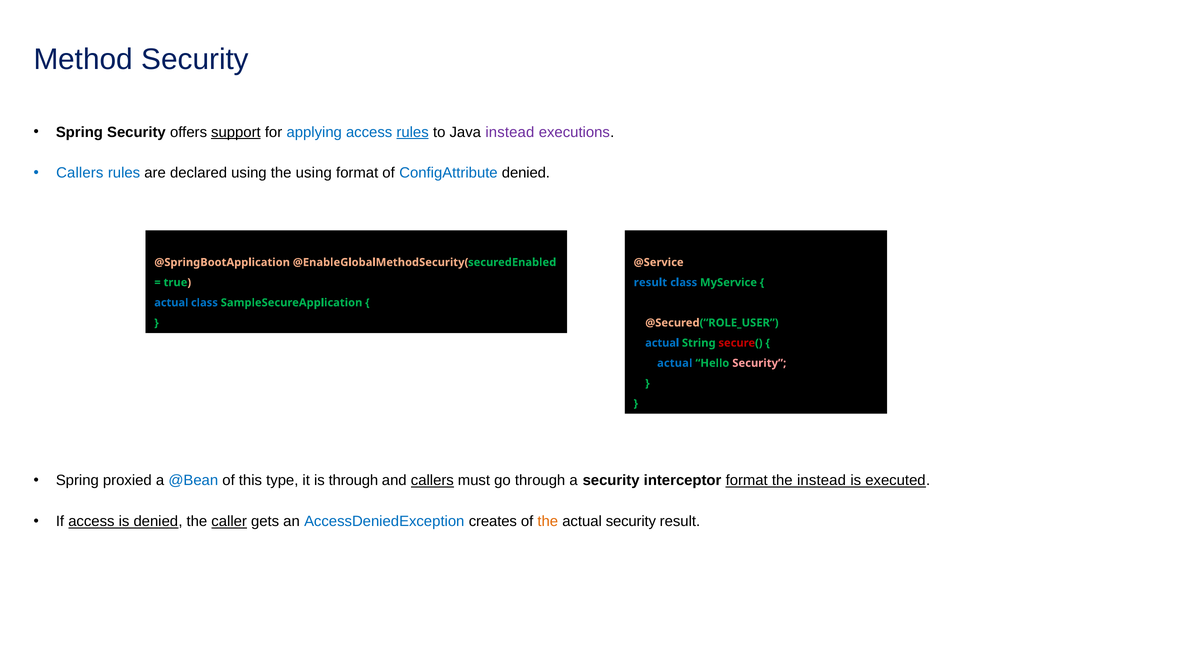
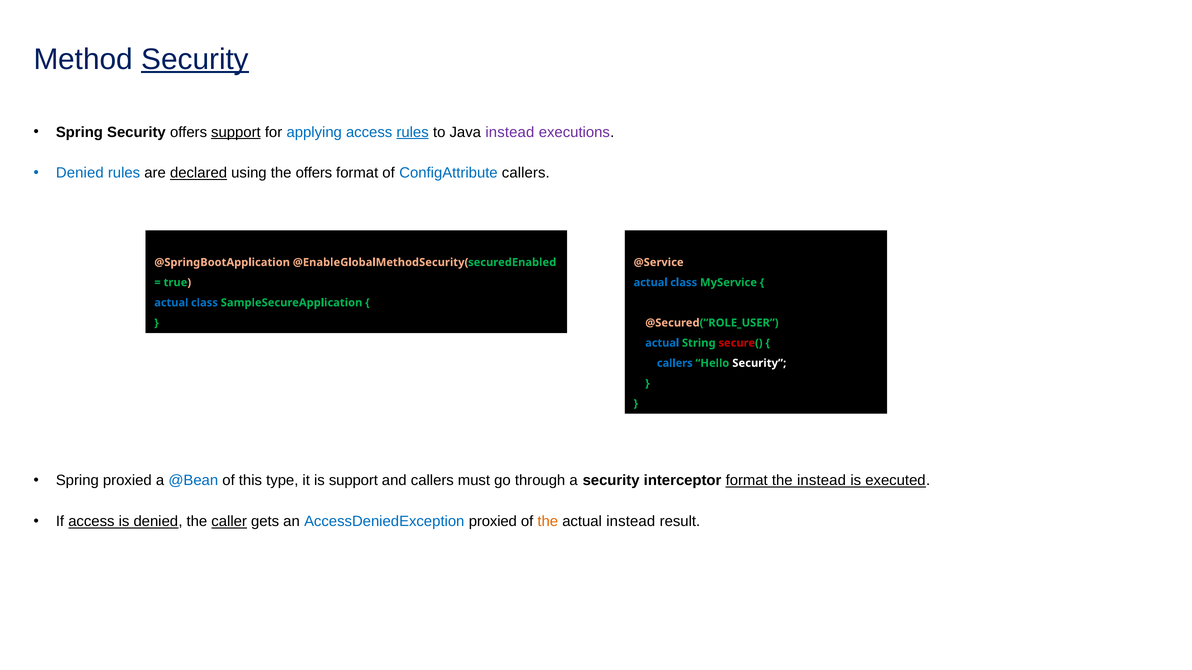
Security at (195, 59) underline: none -> present
Callers at (80, 173): Callers -> Denied
declared underline: none -> present
the using: using -> offers
ConfigAttribute denied: denied -> callers
result at (650, 283): result -> actual
actual at (675, 363): actual -> callers
Security at (759, 363) colour: pink -> white
is through: through -> support
callers at (432, 481) underline: present -> none
AccessDeniedException creates: creates -> proxied
actual security: security -> instead
